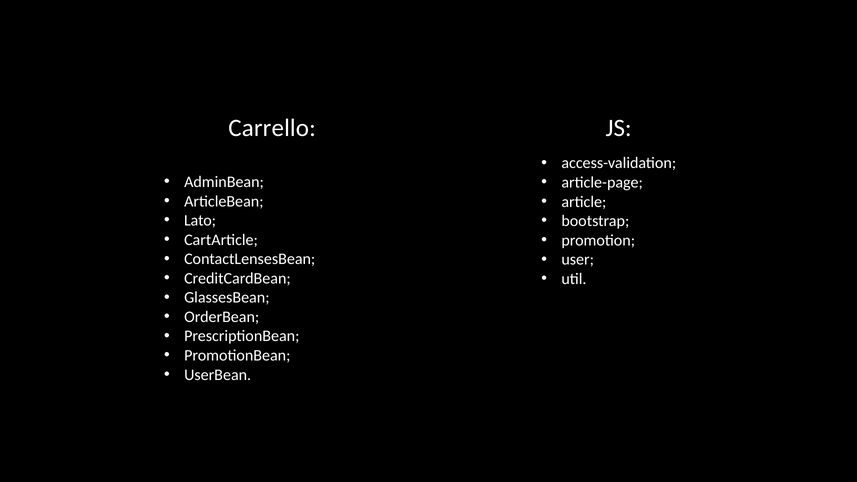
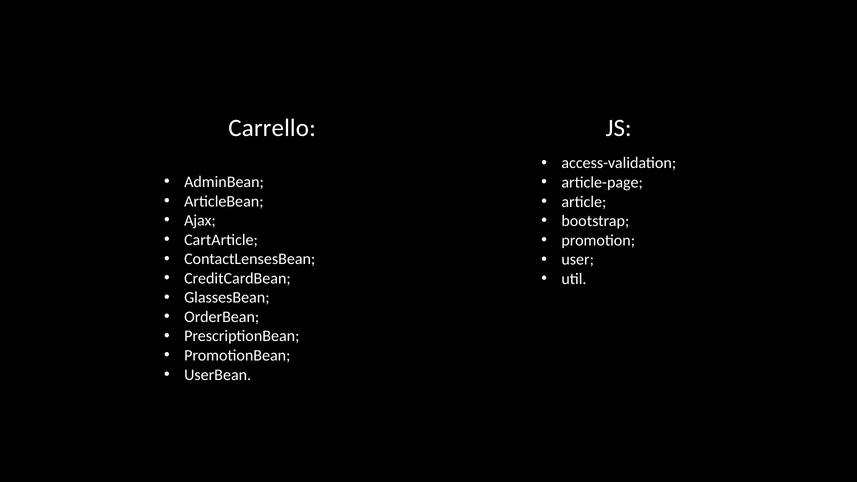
Lato: Lato -> Ajax
